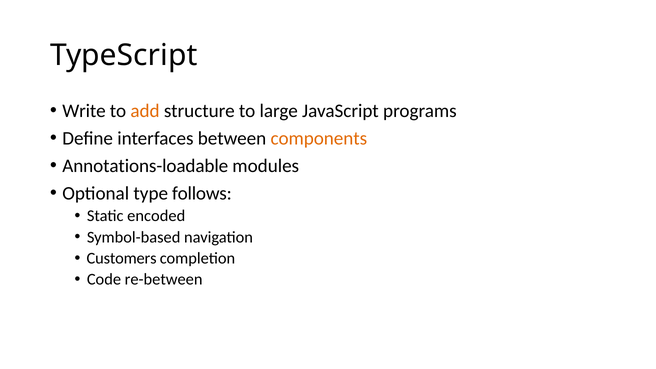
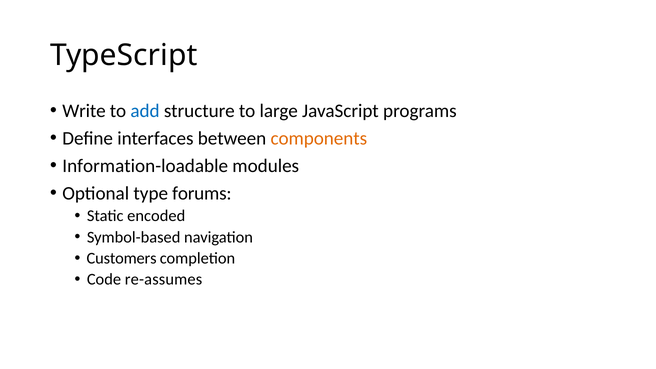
add colour: orange -> blue
Annotations-loadable: Annotations-loadable -> Information-loadable
follows: follows -> forums
re-between: re-between -> re-assumes
